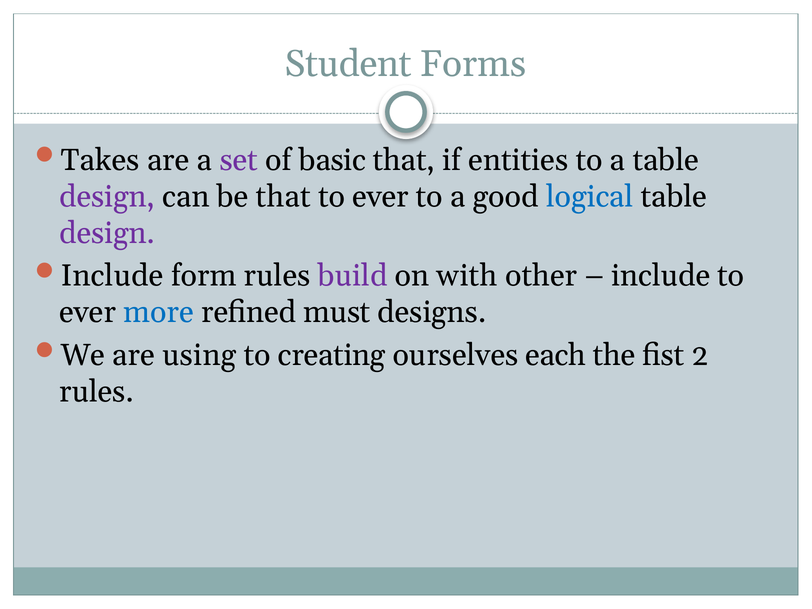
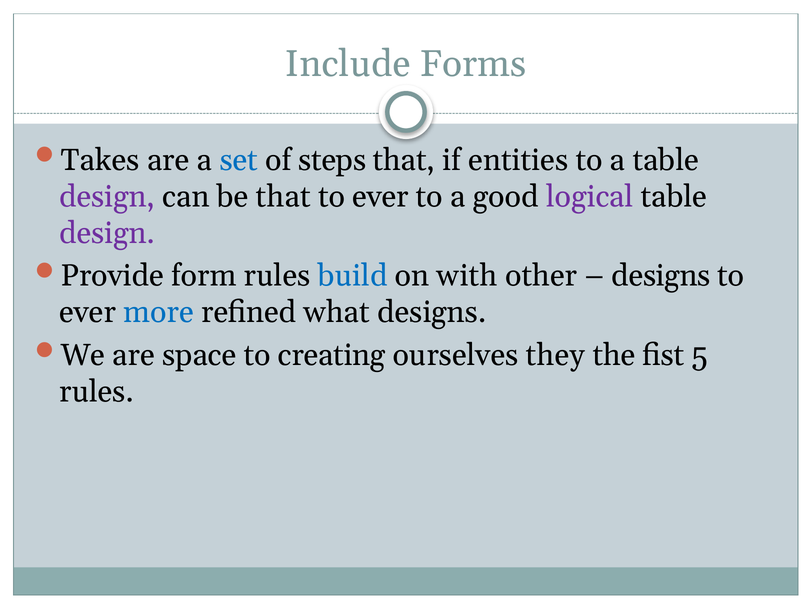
Student: Student -> Include
set colour: purple -> blue
basic: basic -> steps
logical colour: blue -> purple
Include at (112, 276): Include -> Provide
build colour: purple -> blue
include at (661, 276): include -> designs
must: must -> what
using: using -> space
each: each -> they
2: 2 -> 5
